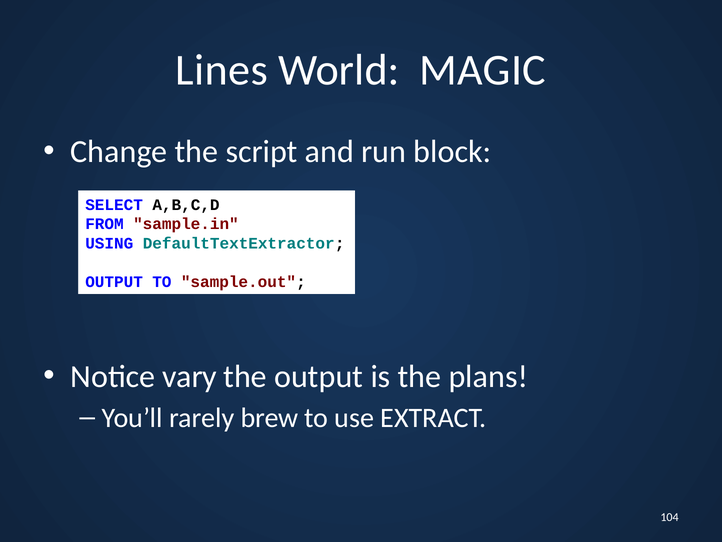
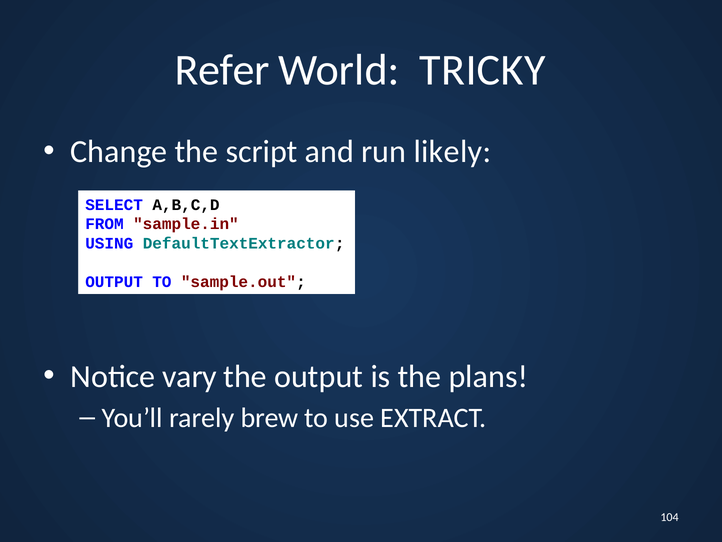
Lines: Lines -> Refer
MAGIC: MAGIC -> TRICKY
block: block -> likely
